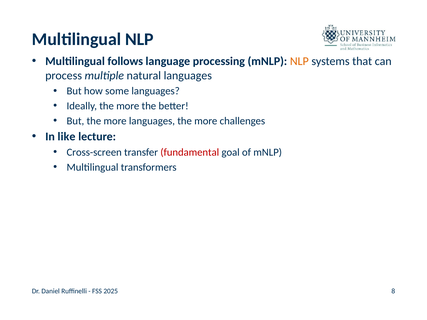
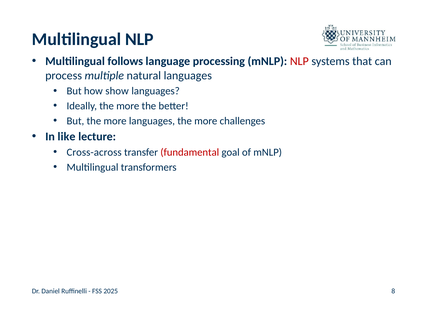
NLP at (299, 61) colour: orange -> red
some: some -> show
Cross-screen: Cross-screen -> Cross-across
